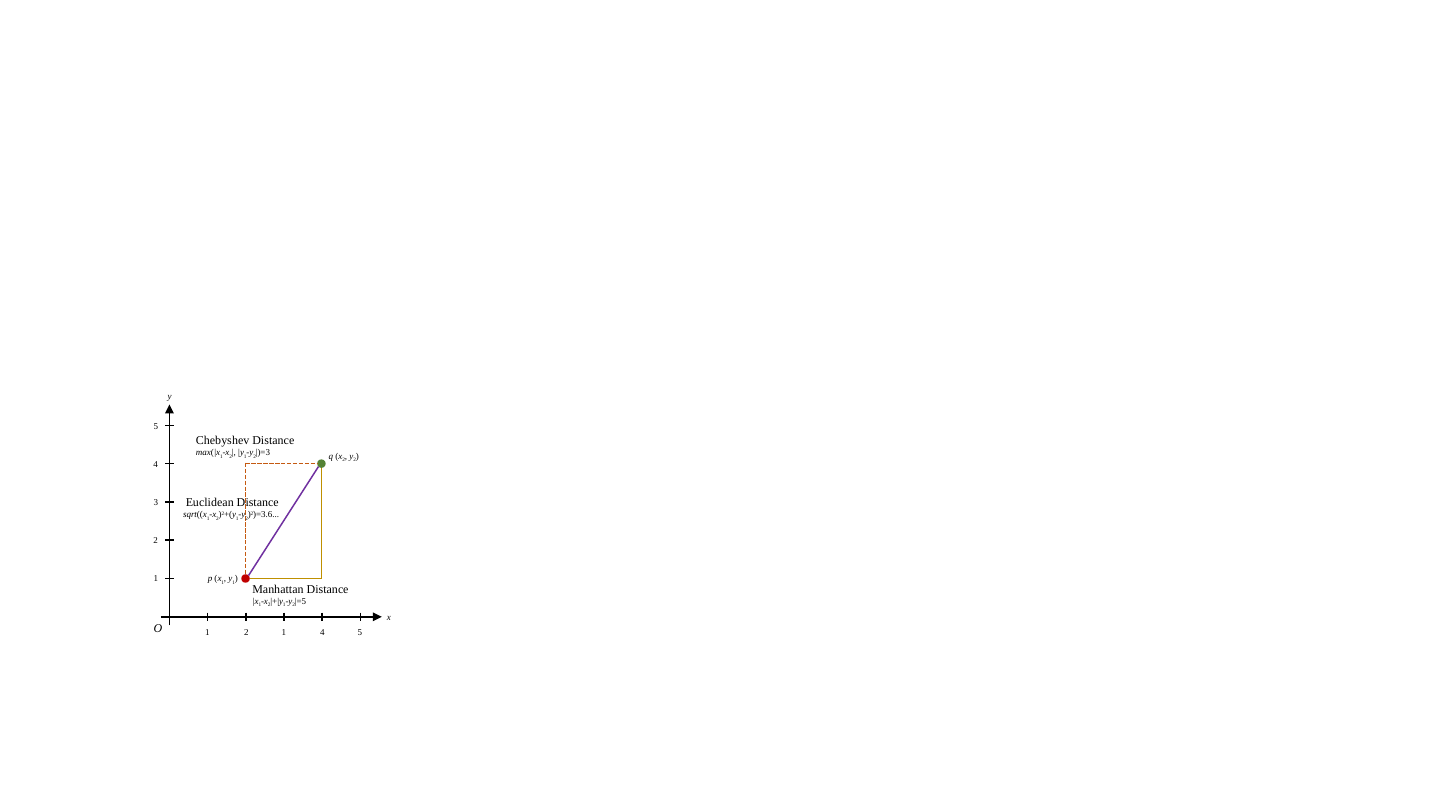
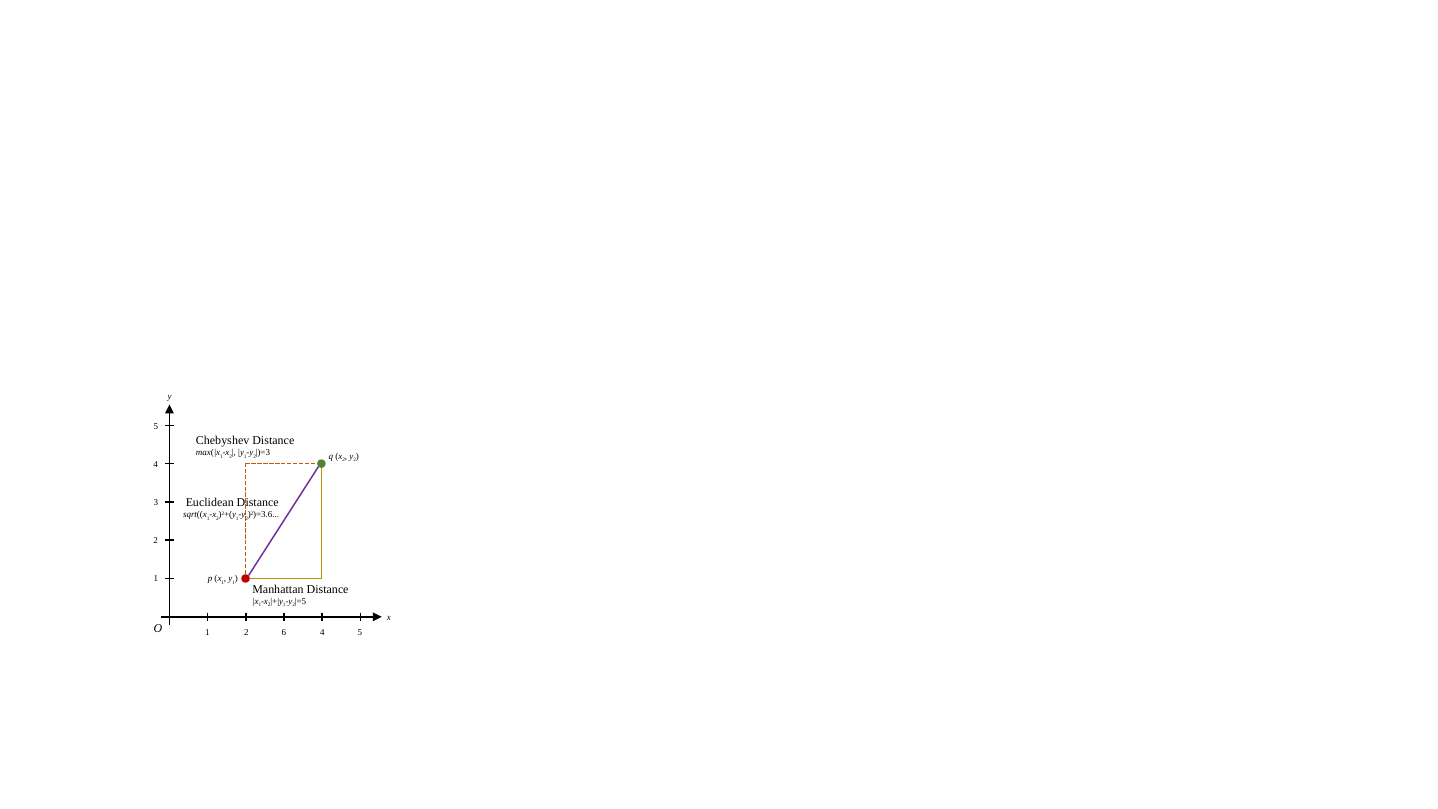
2 1: 1 -> 6
